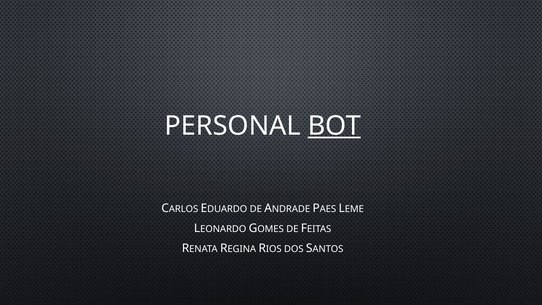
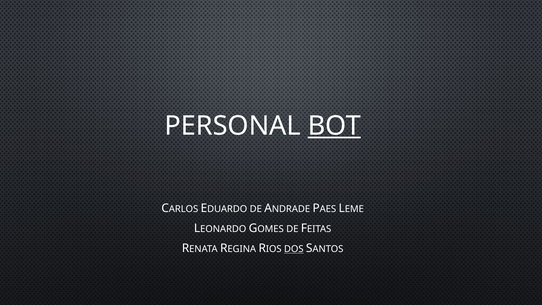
DOS underline: none -> present
